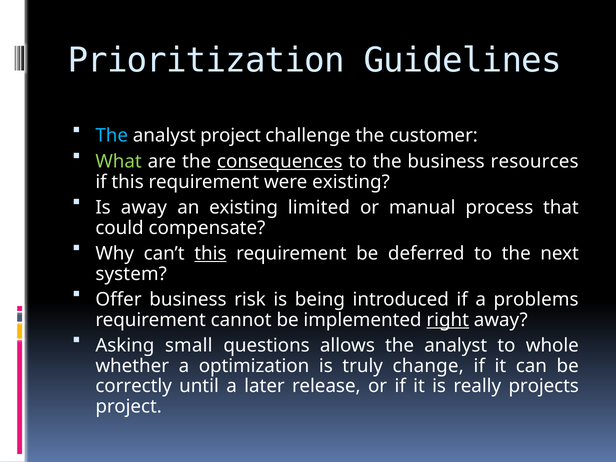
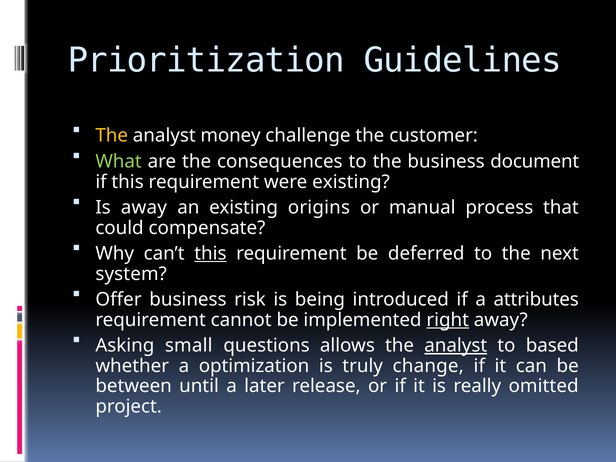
The at (112, 136) colour: light blue -> yellow
analyst project: project -> money
consequences underline: present -> none
resources: resources -> document
limited: limited -> origins
problems: problems -> attributes
analyst at (456, 346) underline: none -> present
whole: whole -> based
correctly: correctly -> between
projects: projects -> omitted
